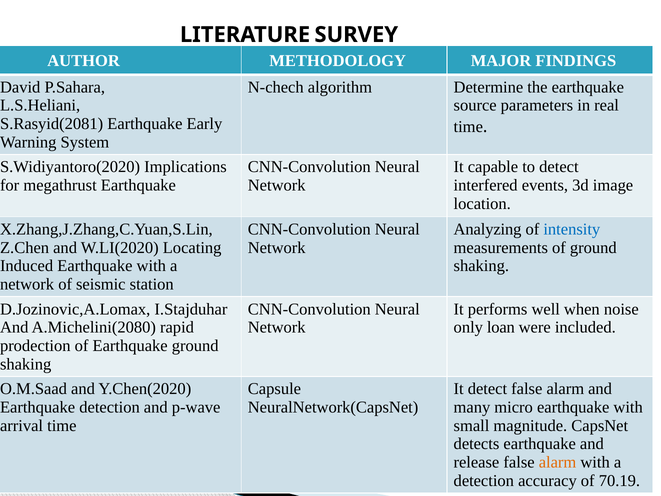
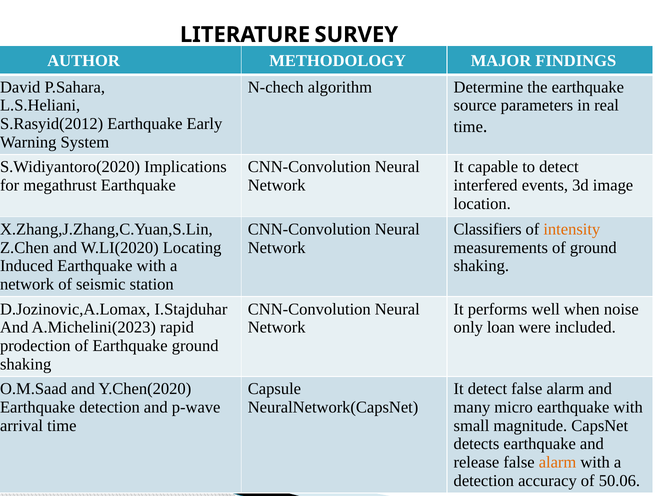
S.Rasyid(2081: S.Rasyid(2081 -> S.Rasyid(2012
Analyzing: Analyzing -> Classifiers
intensity colour: blue -> orange
A.Michelini(2080: A.Michelini(2080 -> A.Michelini(2023
70.19: 70.19 -> 50.06
